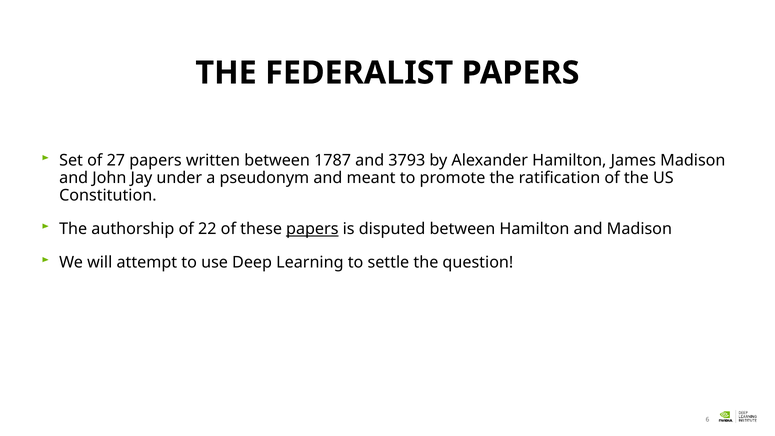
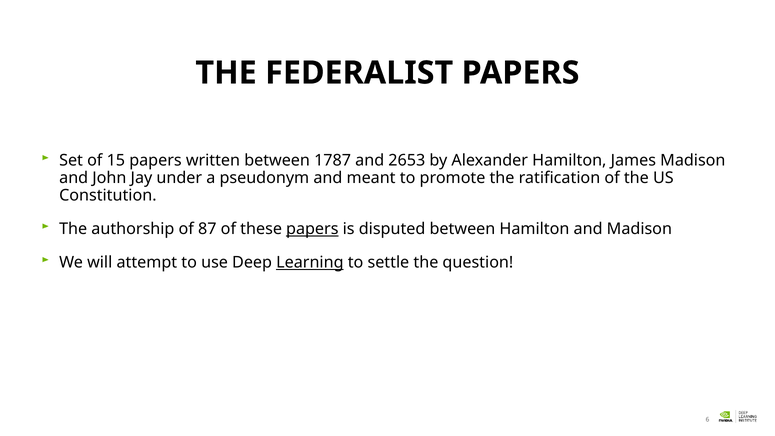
27: 27 -> 15
3793: 3793 -> 2653
22: 22 -> 87
Learning underline: none -> present
